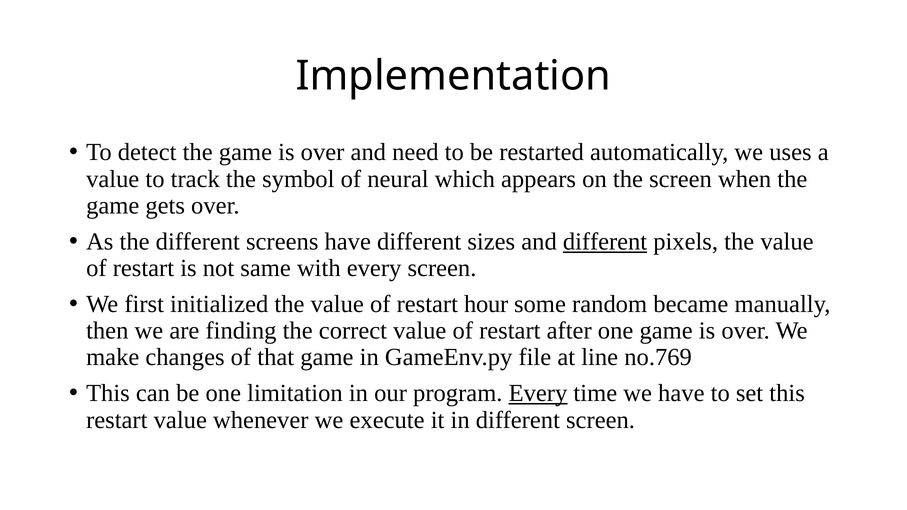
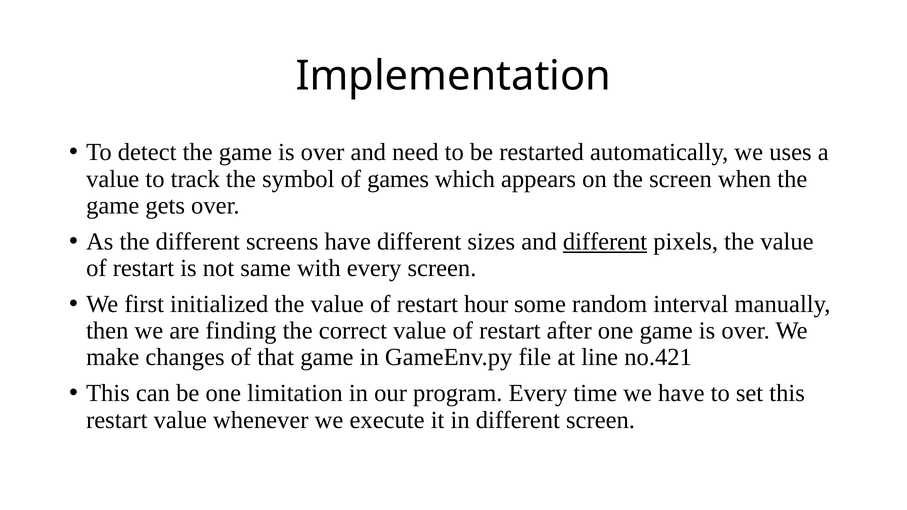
neural: neural -> games
became: became -> interval
no.769: no.769 -> no.421
Every at (538, 393) underline: present -> none
